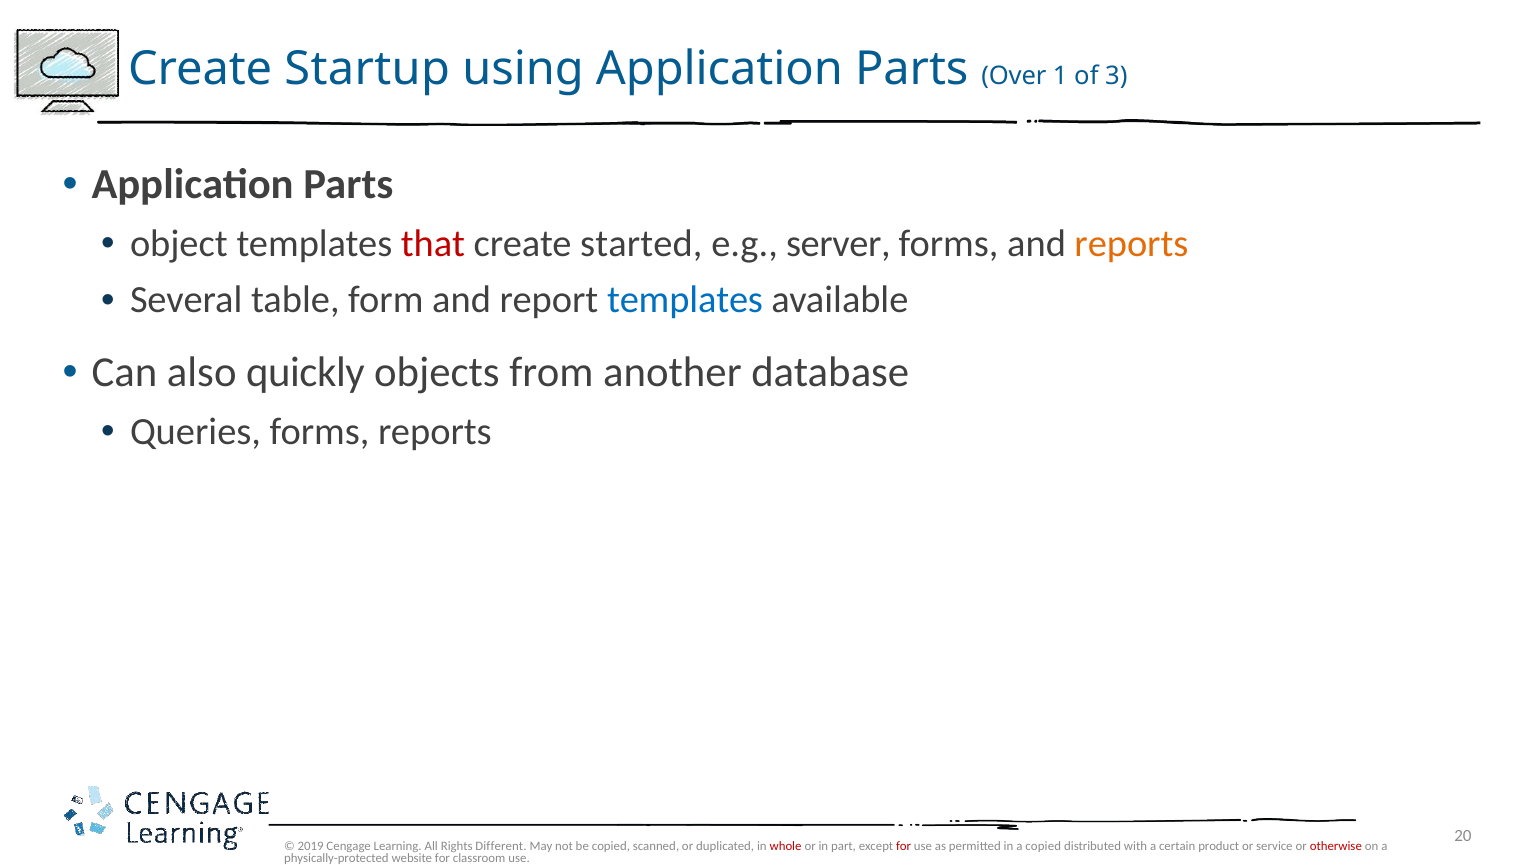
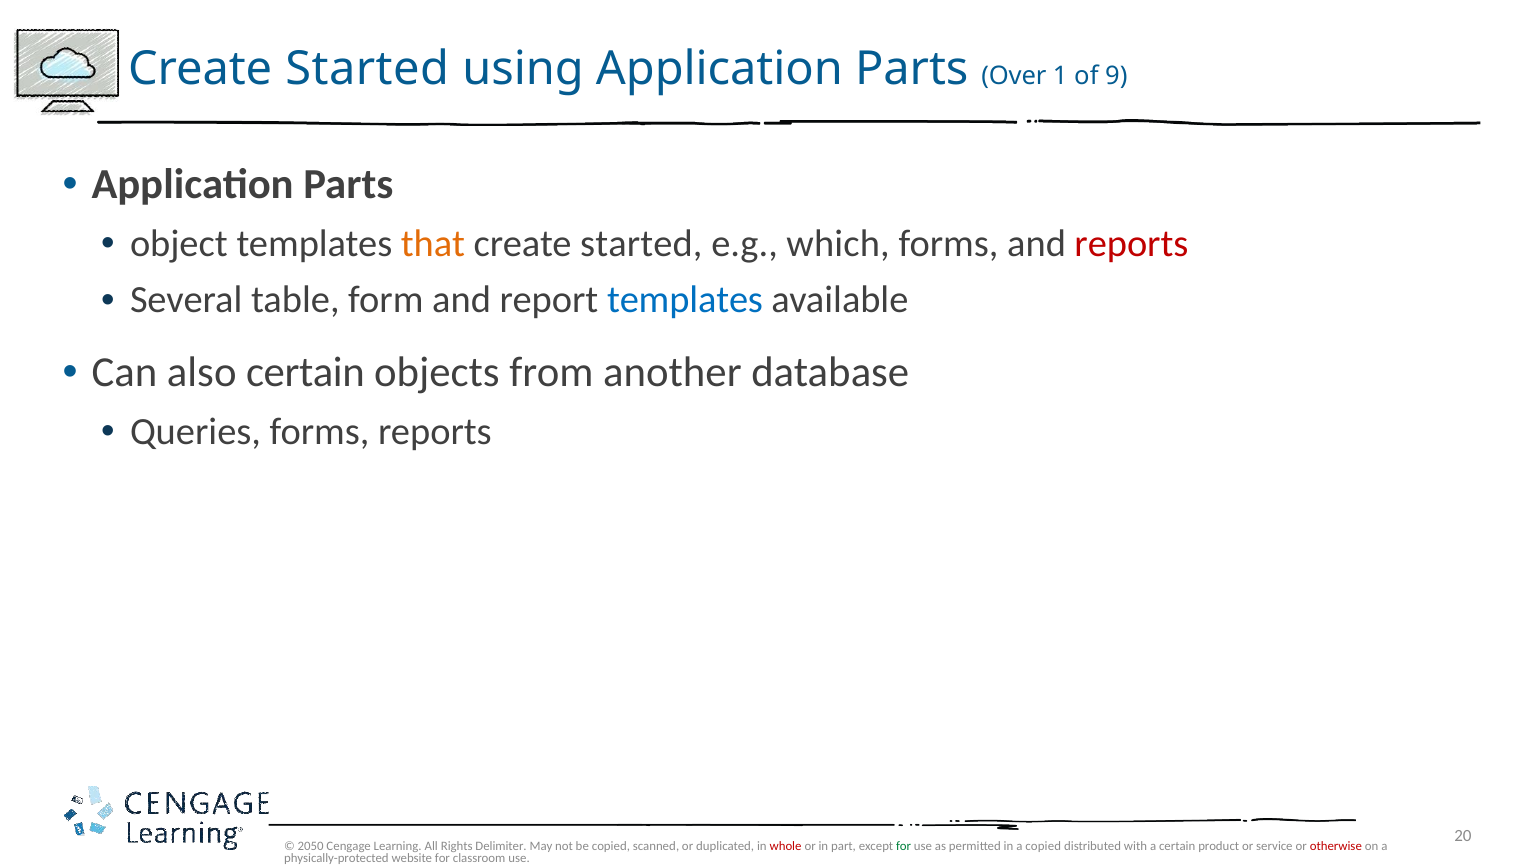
Startup at (367, 69): Startup -> Started
3: 3 -> 9
that colour: red -> orange
server: server -> which
reports at (1131, 244) colour: orange -> red
also quickly: quickly -> certain
2019: 2019 -> 2050
Different: Different -> Delimiter
for at (904, 846) colour: red -> green
